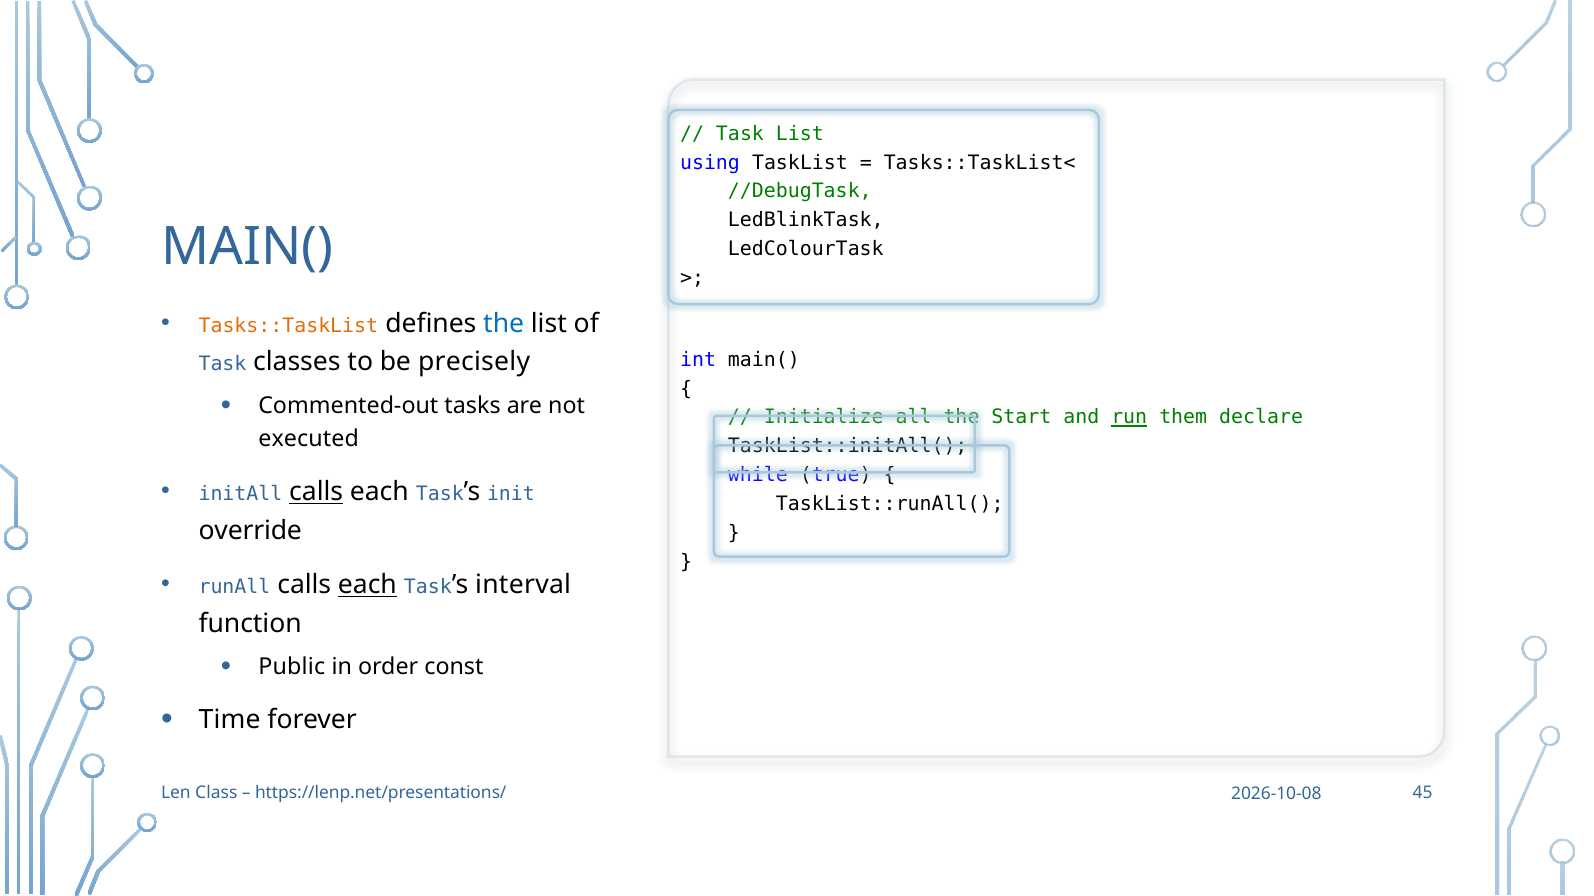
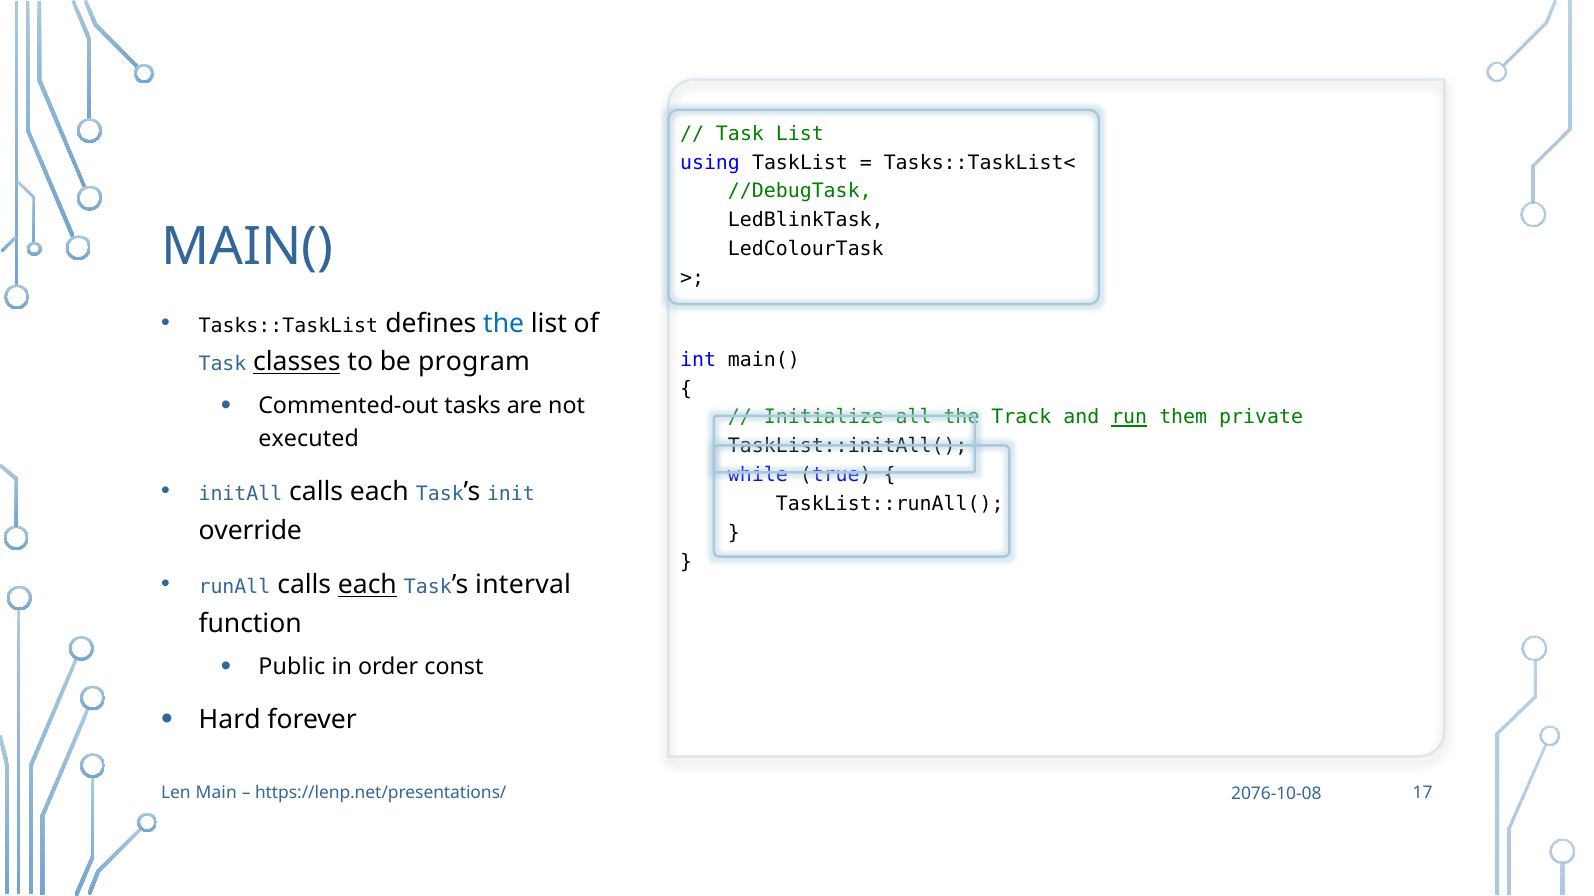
Tasks::TaskList colour: orange -> black
classes underline: none -> present
precisely: precisely -> program
Start: Start -> Track
declare: declare -> private
calls at (316, 492) underline: present -> none
Time: Time -> Hard
Class: Class -> Main
45: 45 -> 17
2026-10-08: 2026-10-08 -> 2076-10-08
